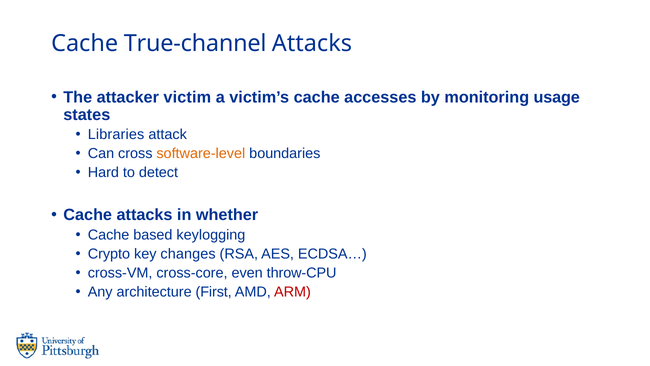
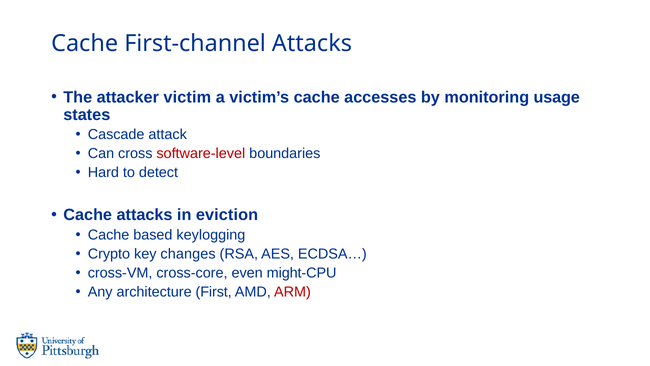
True-channel: True-channel -> First-channel
Libraries: Libraries -> Cascade
software-level colour: orange -> red
whether: whether -> eviction
throw-CPU: throw-CPU -> might-CPU
